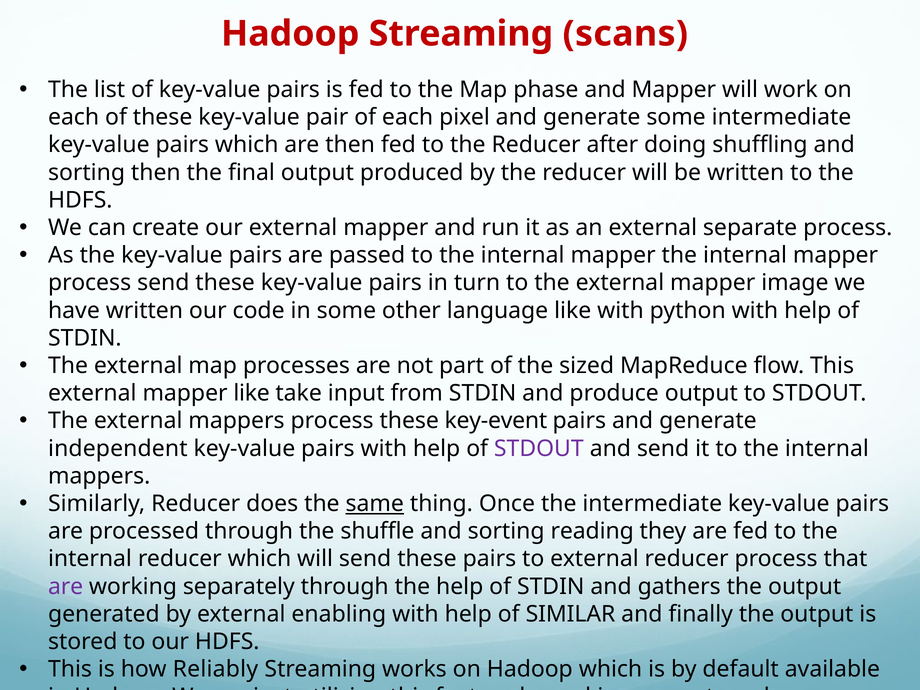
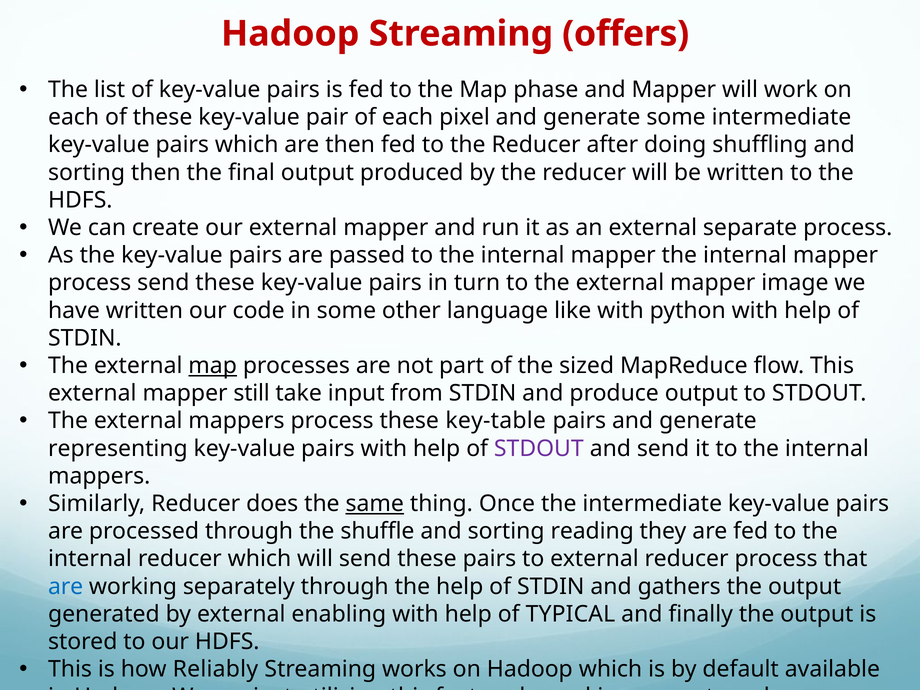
scans: scans -> offers
map at (213, 366) underline: none -> present
mapper like: like -> still
key-event: key-event -> key-table
independent: independent -> representing
are at (66, 586) colour: purple -> blue
SIMILAR: SIMILAR -> TYPICAL
